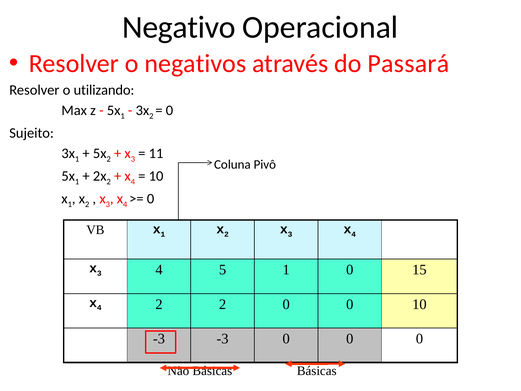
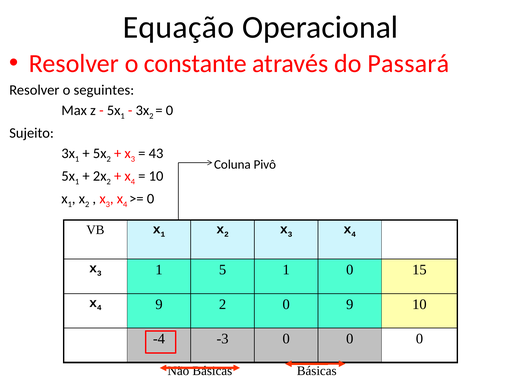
Negativo: Negativo -> Equação
negativos: negativos -> constante
utilizando: utilizando -> seguintes
11: 11 -> 43
3 4: 4 -> 1
2 at (159, 304): 2 -> 9
2 0 0: 0 -> 9
-3 at (159, 339): -3 -> -4
